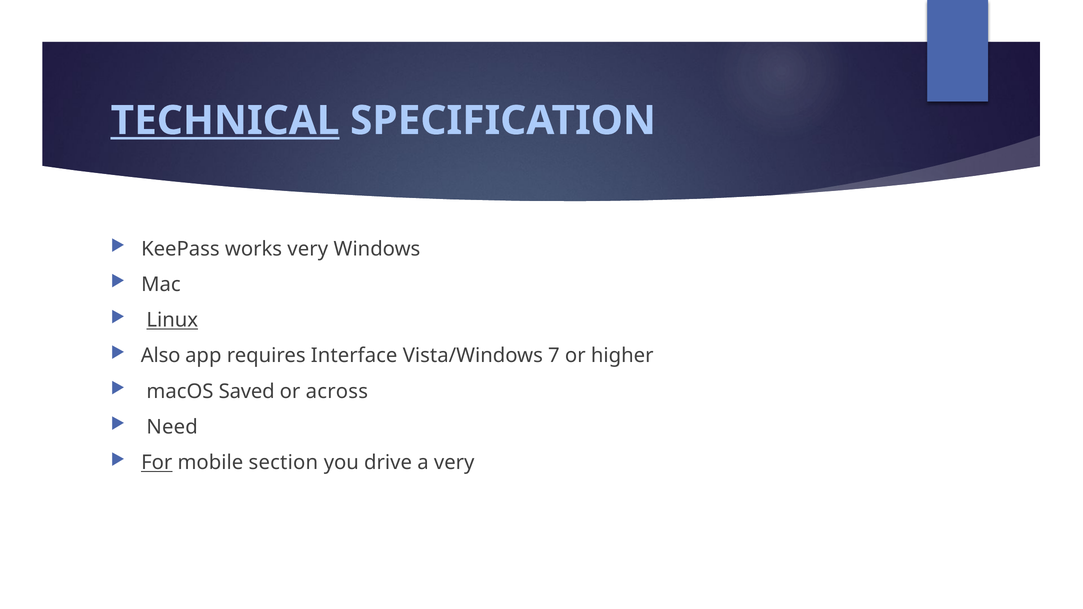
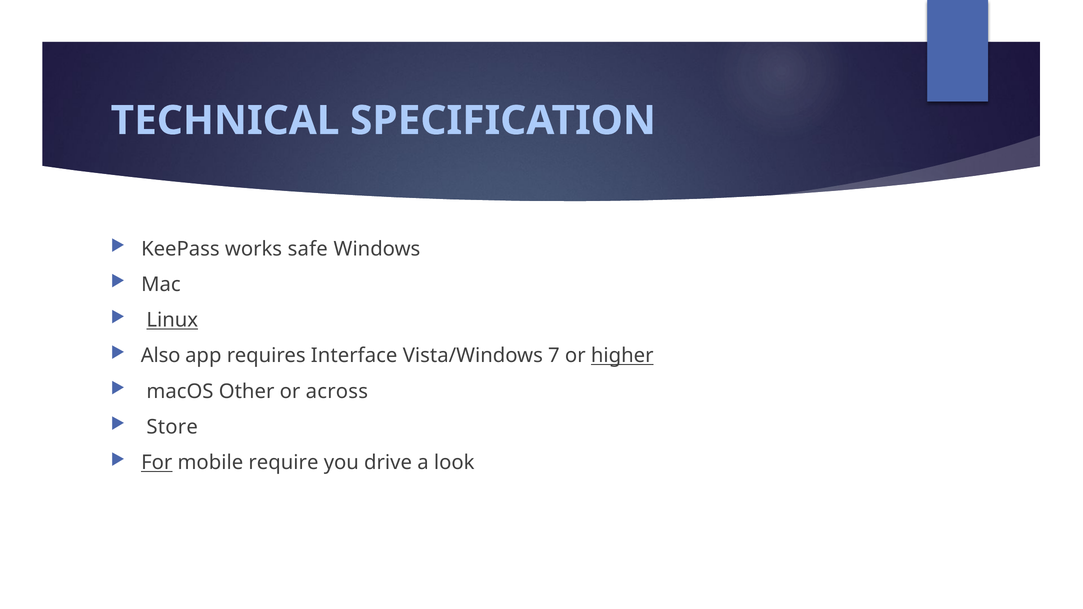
TECHNICAL underline: present -> none
works very: very -> safe
higher underline: none -> present
Saved: Saved -> Other
Need: Need -> Store
section: section -> require
a very: very -> look
